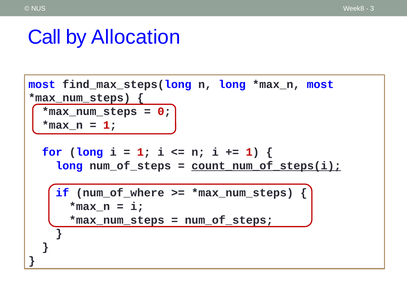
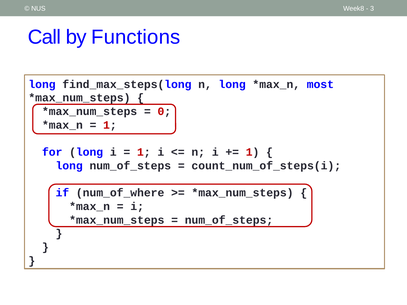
Allocation: Allocation -> Functions
most at (42, 84): most -> long
count_num_of_steps(i underline: present -> none
